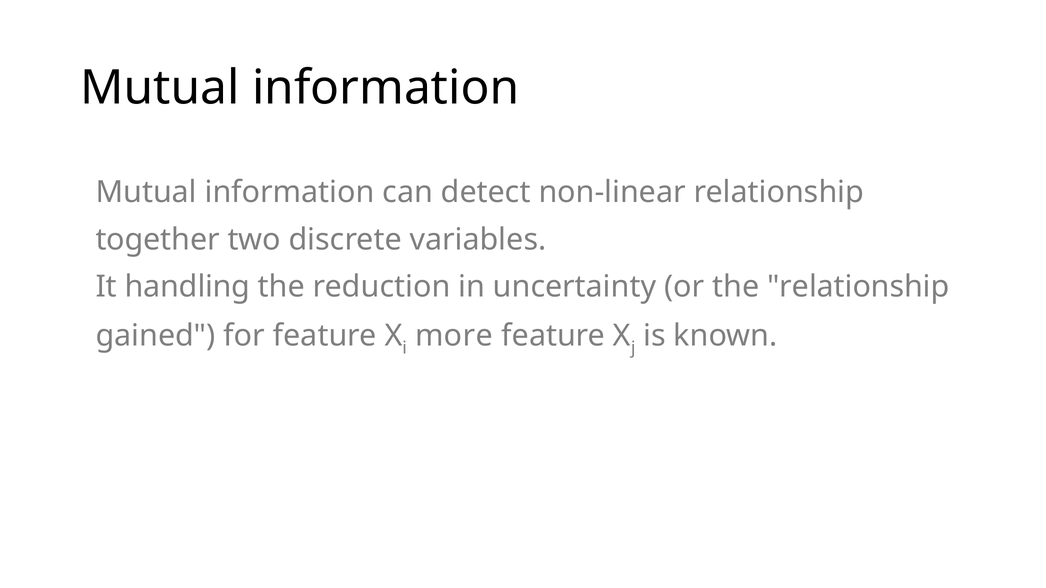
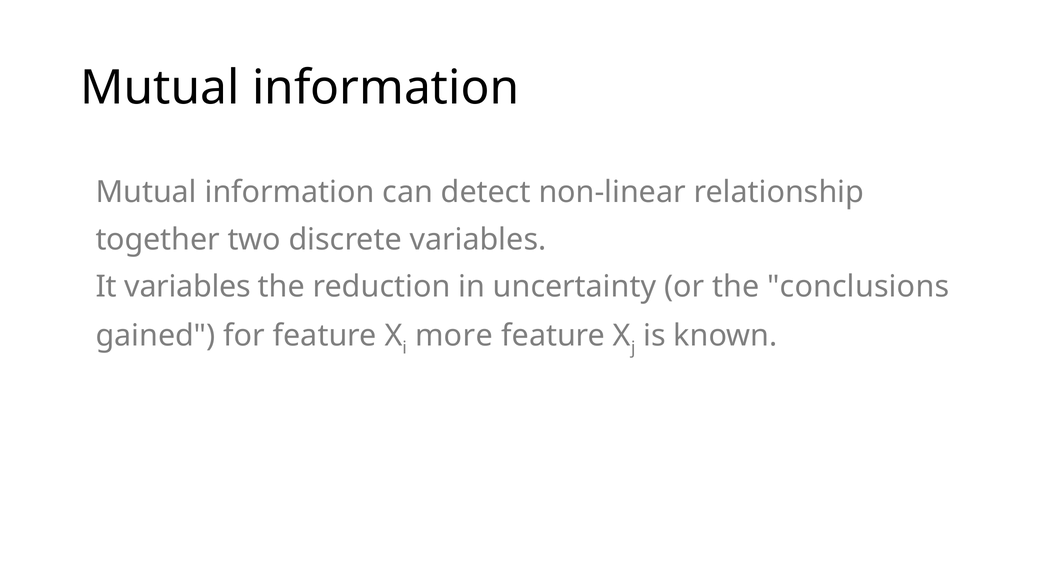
It handling: handling -> variables
the relationship: relationship -> conclusions
